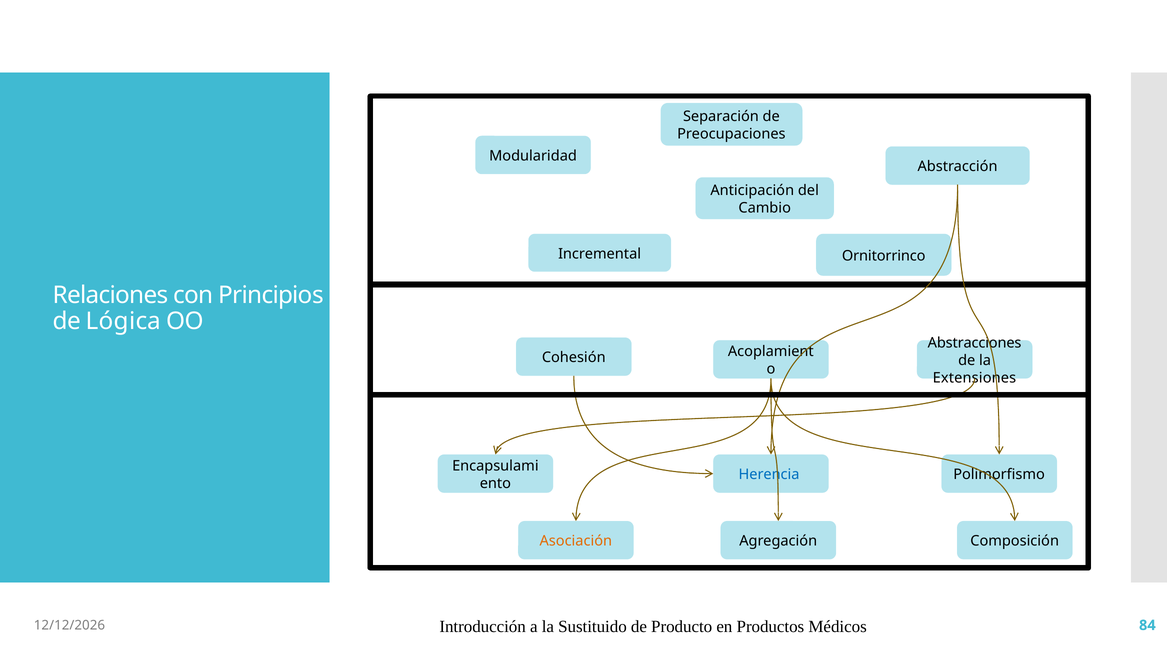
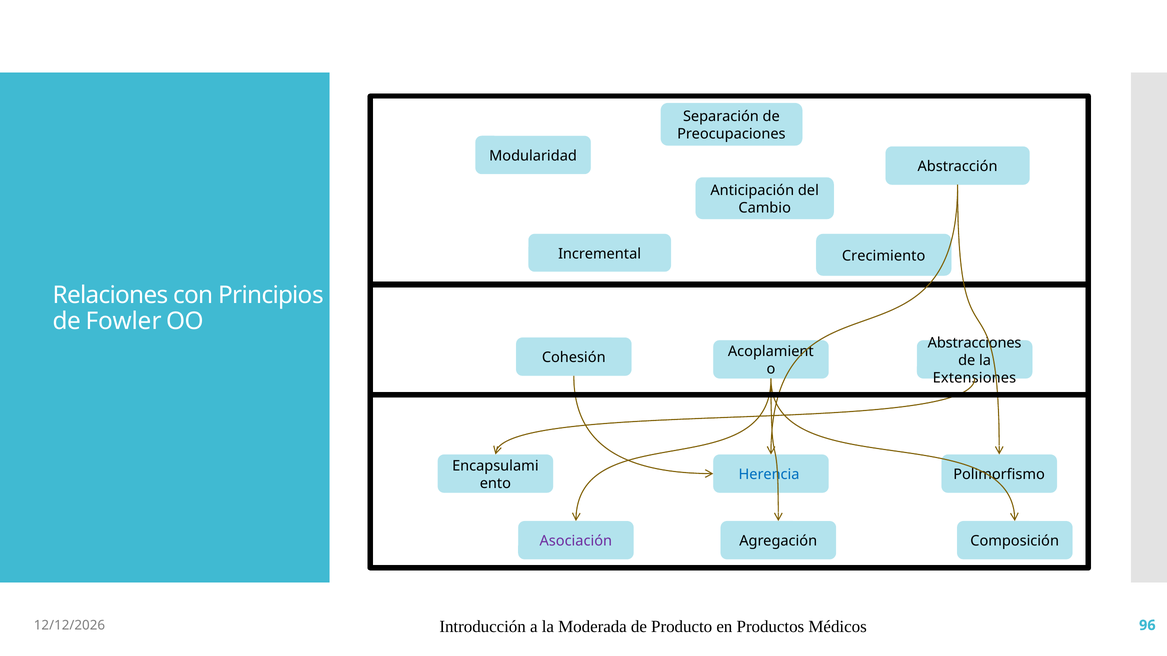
Ornitorrinco: Ornitorrinco -> Crecimiento
Lógica: Lógica -> Fowler
Asociación colour: orange -> purple
Sustituido: Sustituido -> Moderada
84: 84 -> 96
